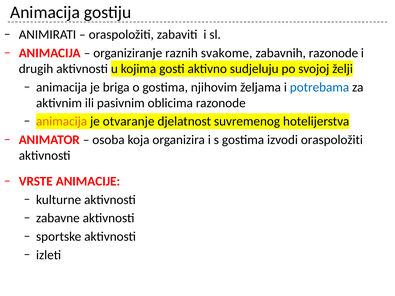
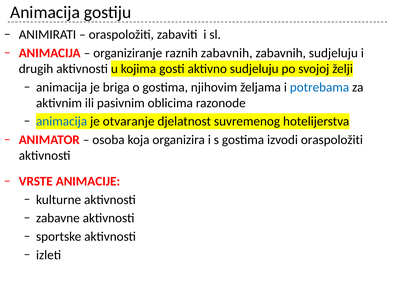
raznih svakome: svakome -> zabavnih
zabavnih razonode: razonode -> sudjeluju
animacija at (62, 122) colour: orange -> blue
